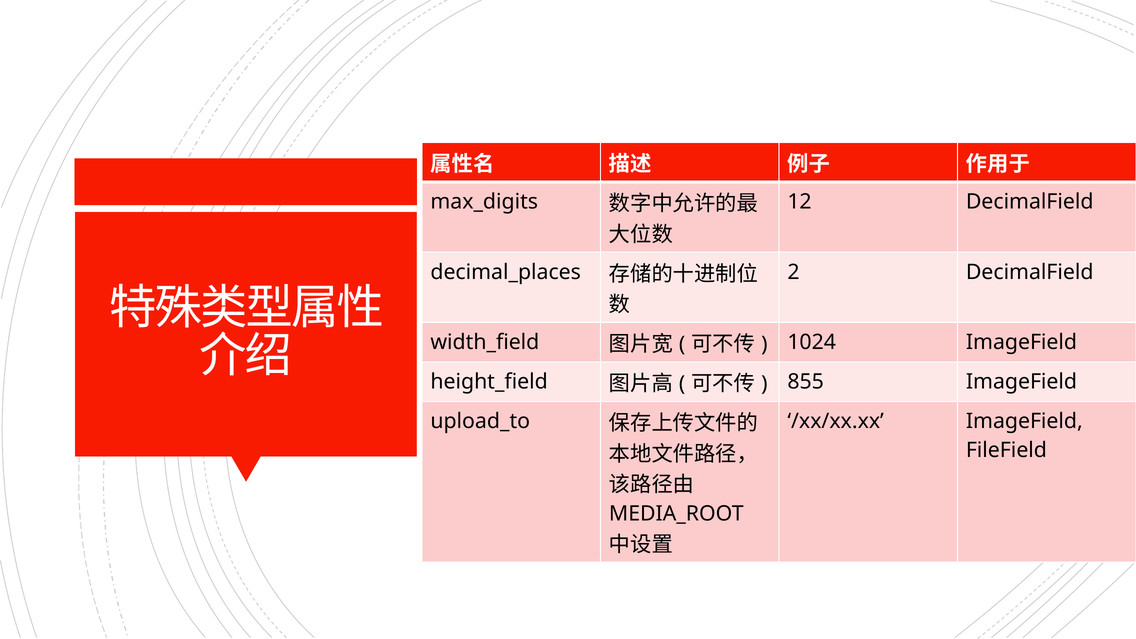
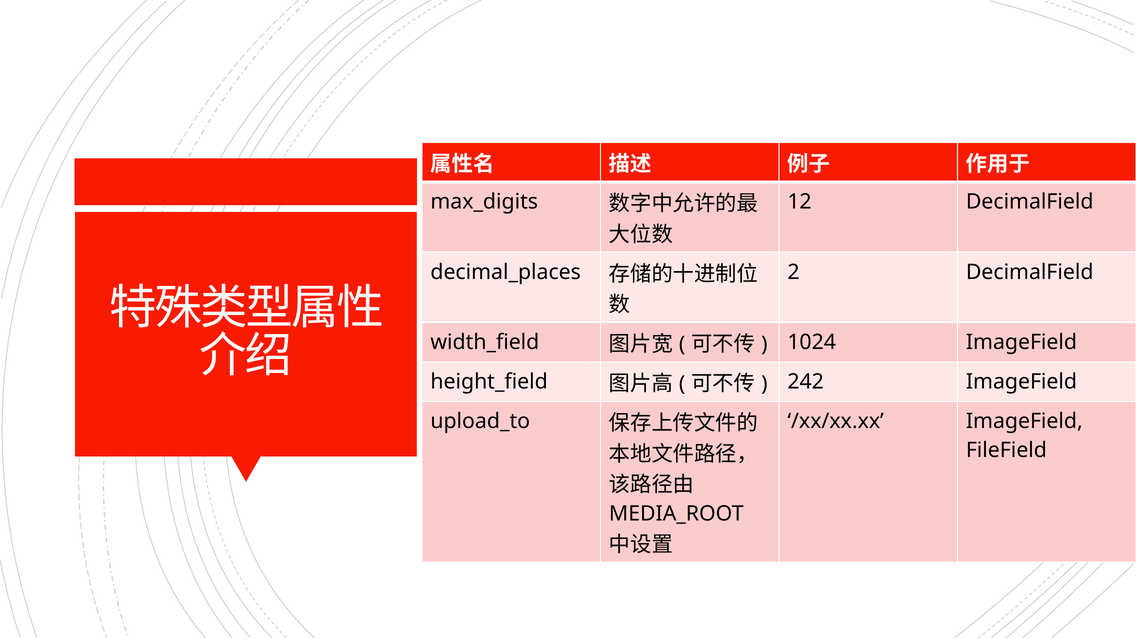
855: 855 -> 242
